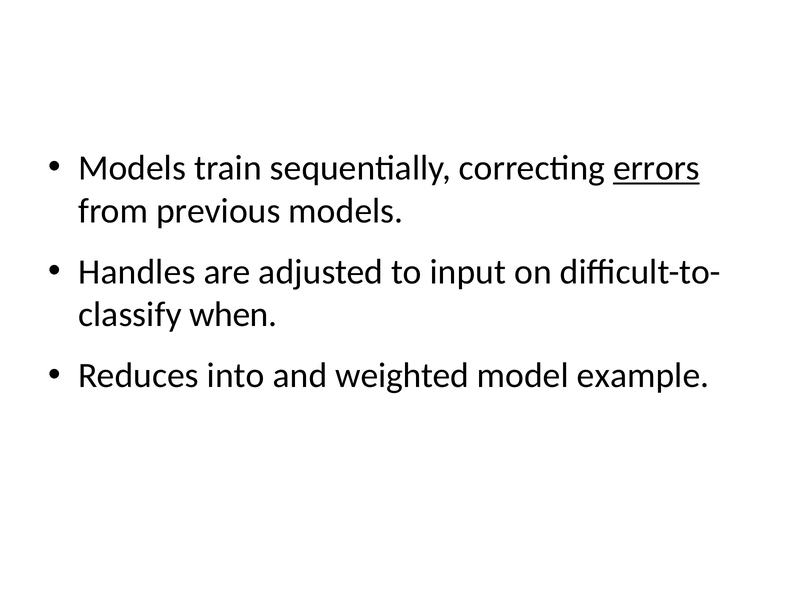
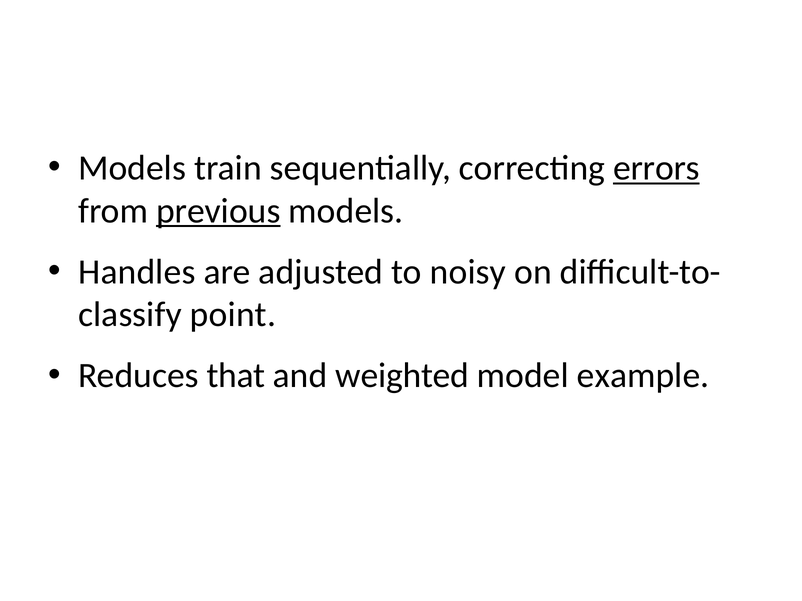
previous underline: none -> present
input: input -> noisy
when: when -> point
into: into -> that
